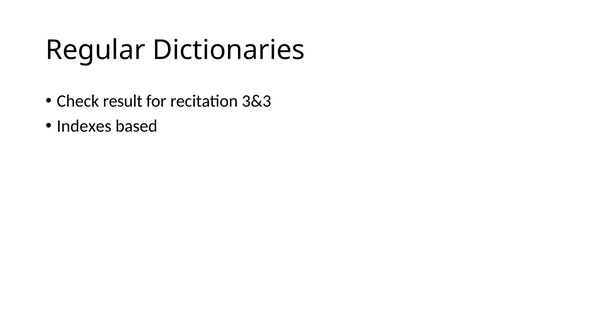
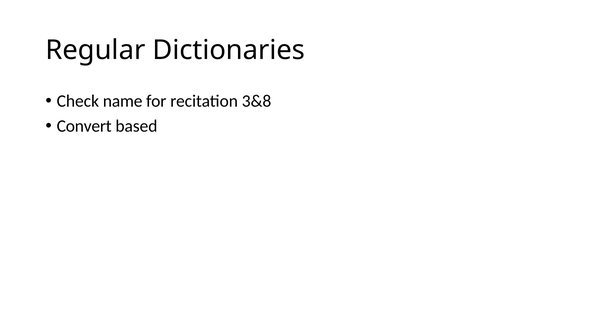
result: result -> name
3&3: 3&3 -> 3&8
Indexes: Indexes -> Convert
